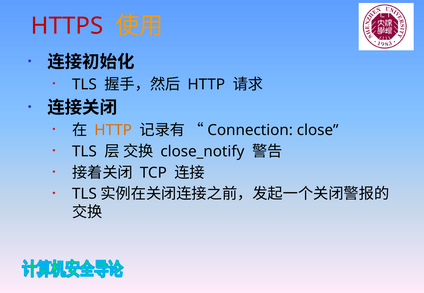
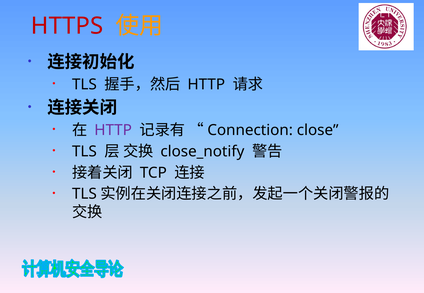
HTTP at (113, 130) colour: orange -> purple
